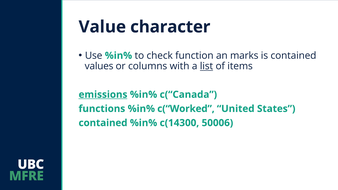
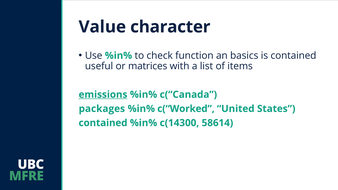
marks: marks -> basics
values: values -> useful
columns: columns -> matrices
list underline: present -> none
functions: functions -> packages
50006: 50006 -> 58614
